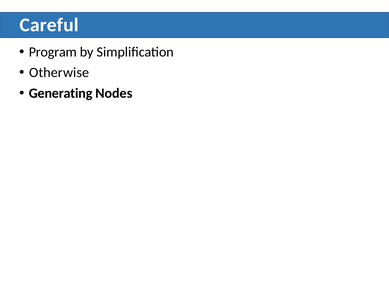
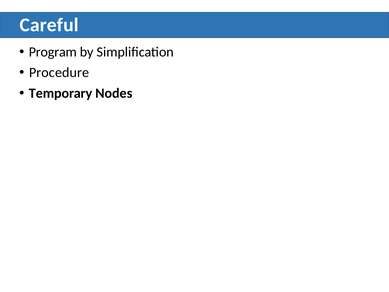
Otherwise: Otherwise -> Procedure
Generating: Generating -> Temporary
